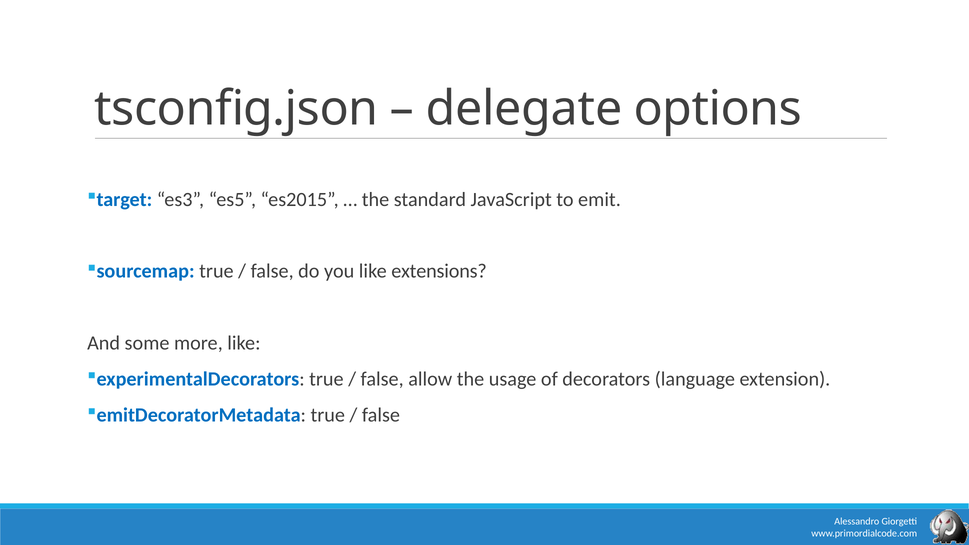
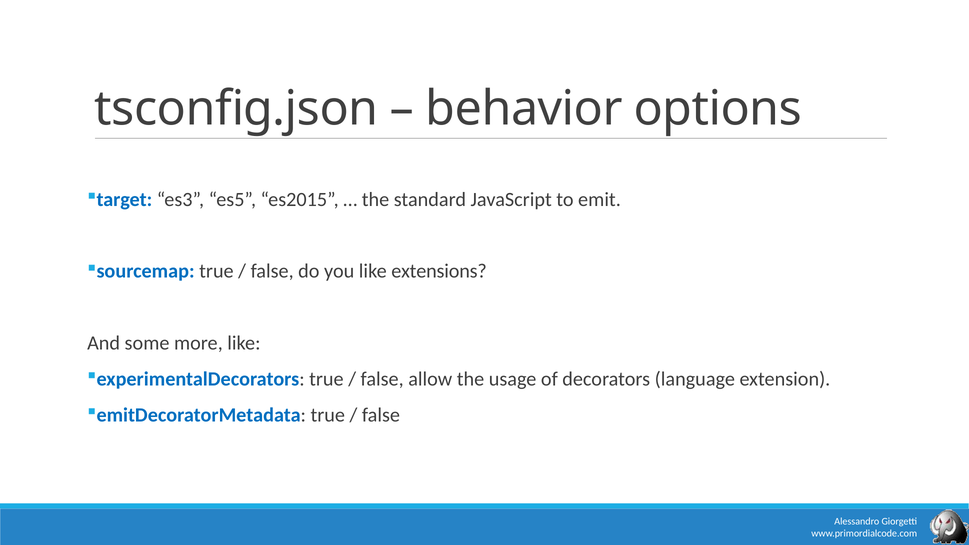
delegate: delegate -> behavior
